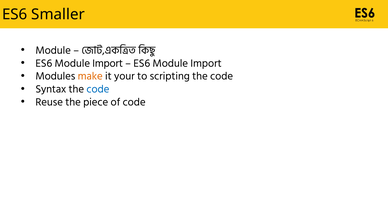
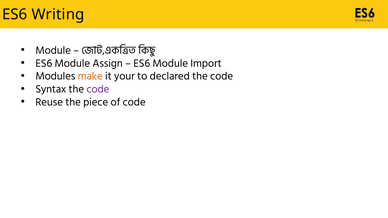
Smaller: Smaller -> Writing
Import at (108, 63): Import -> Assign
scripting: scripting -> declared
code at (98, 89) colour: blue -> purple
